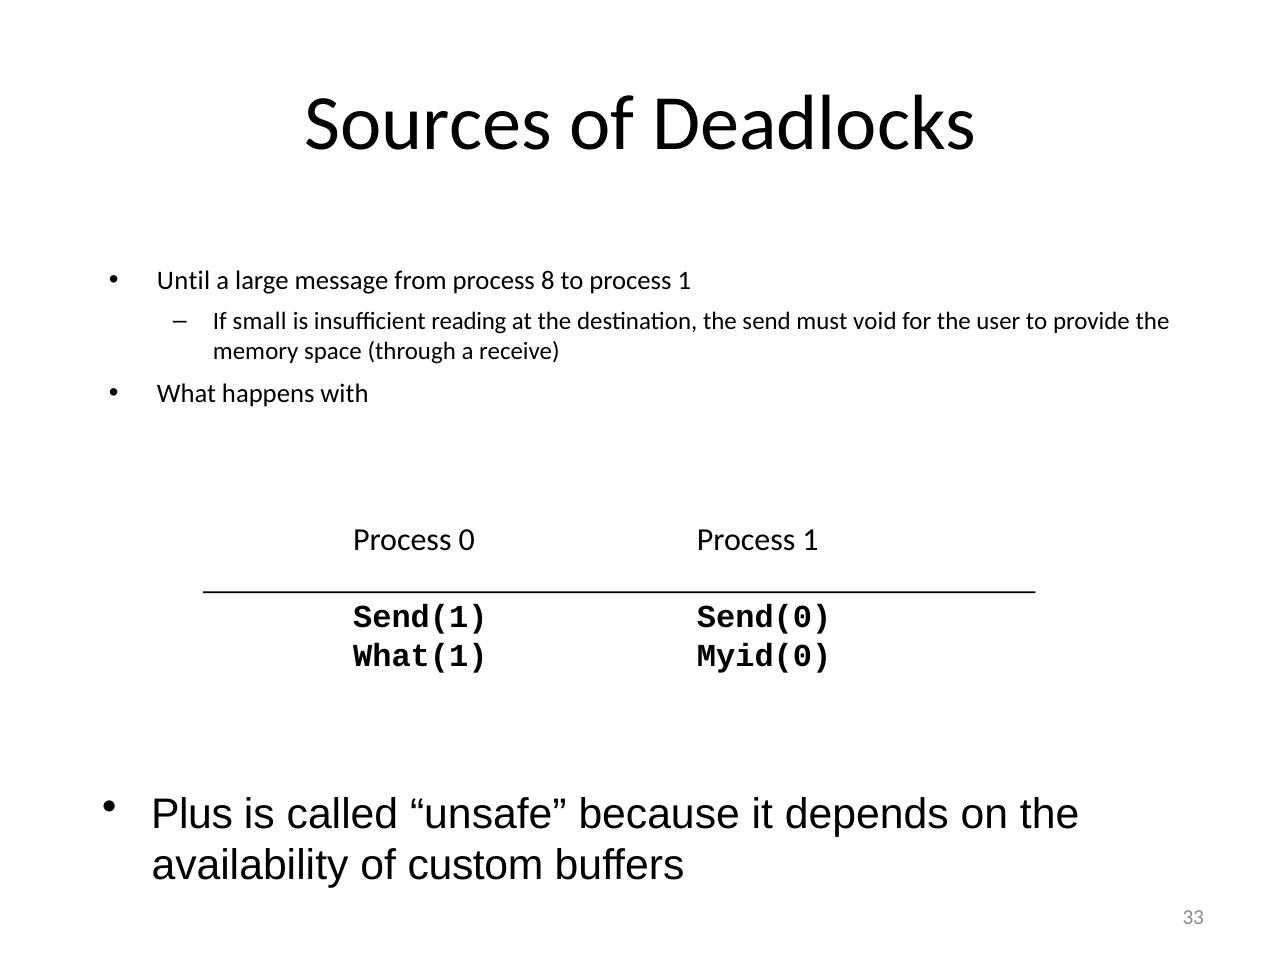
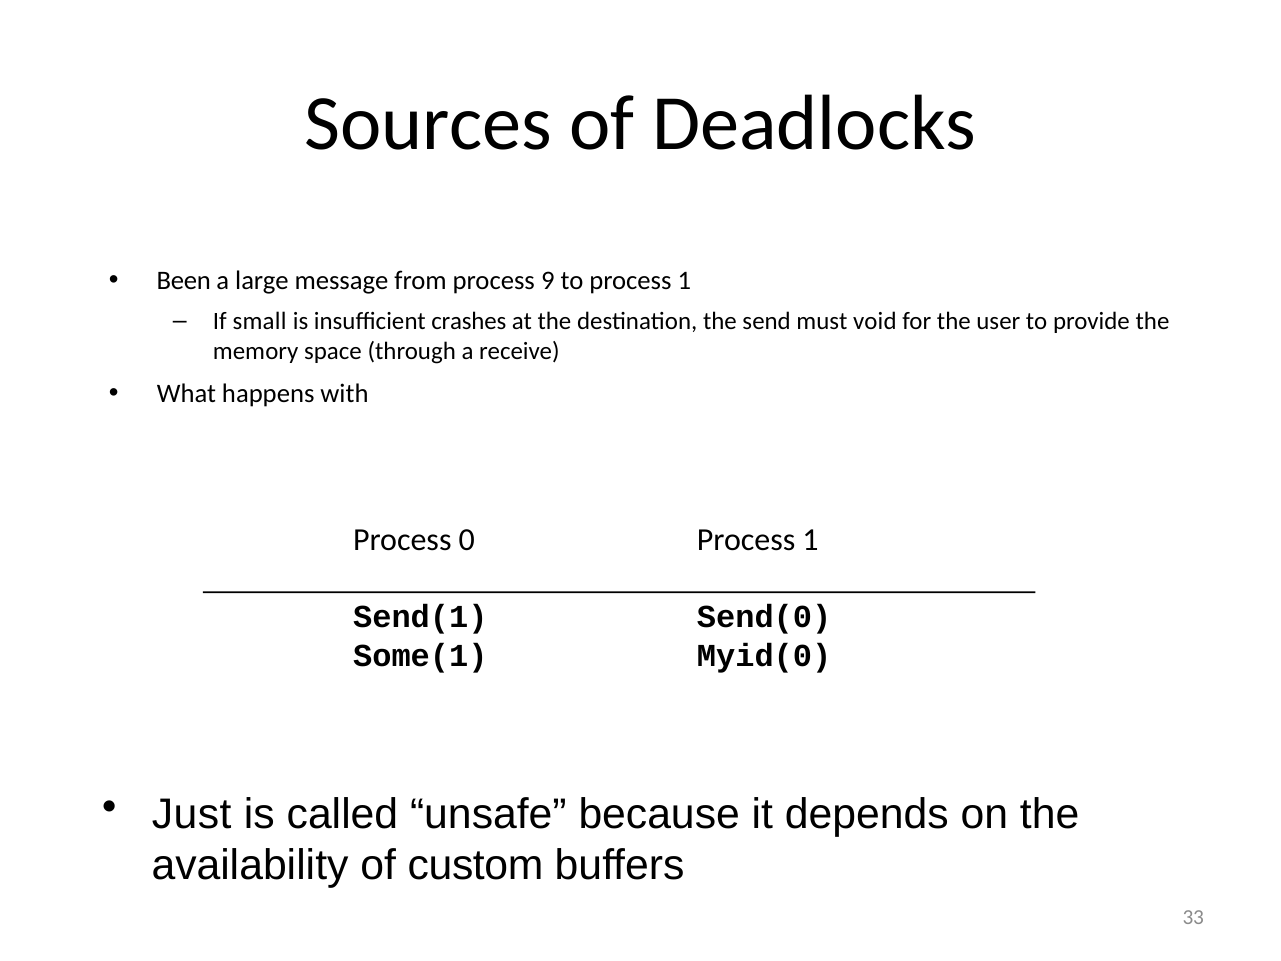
Until: Until -> Been
8: 8 -> 9
reading: reading -> crashes
What(1: What(1 -> Some(1
Plus: Plus -> Just
